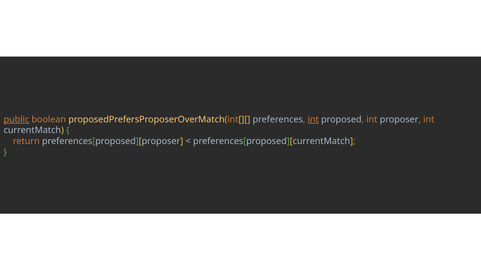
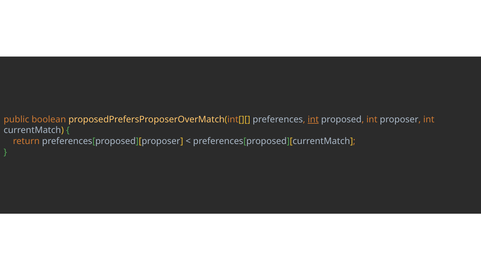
public underline: present -> none
